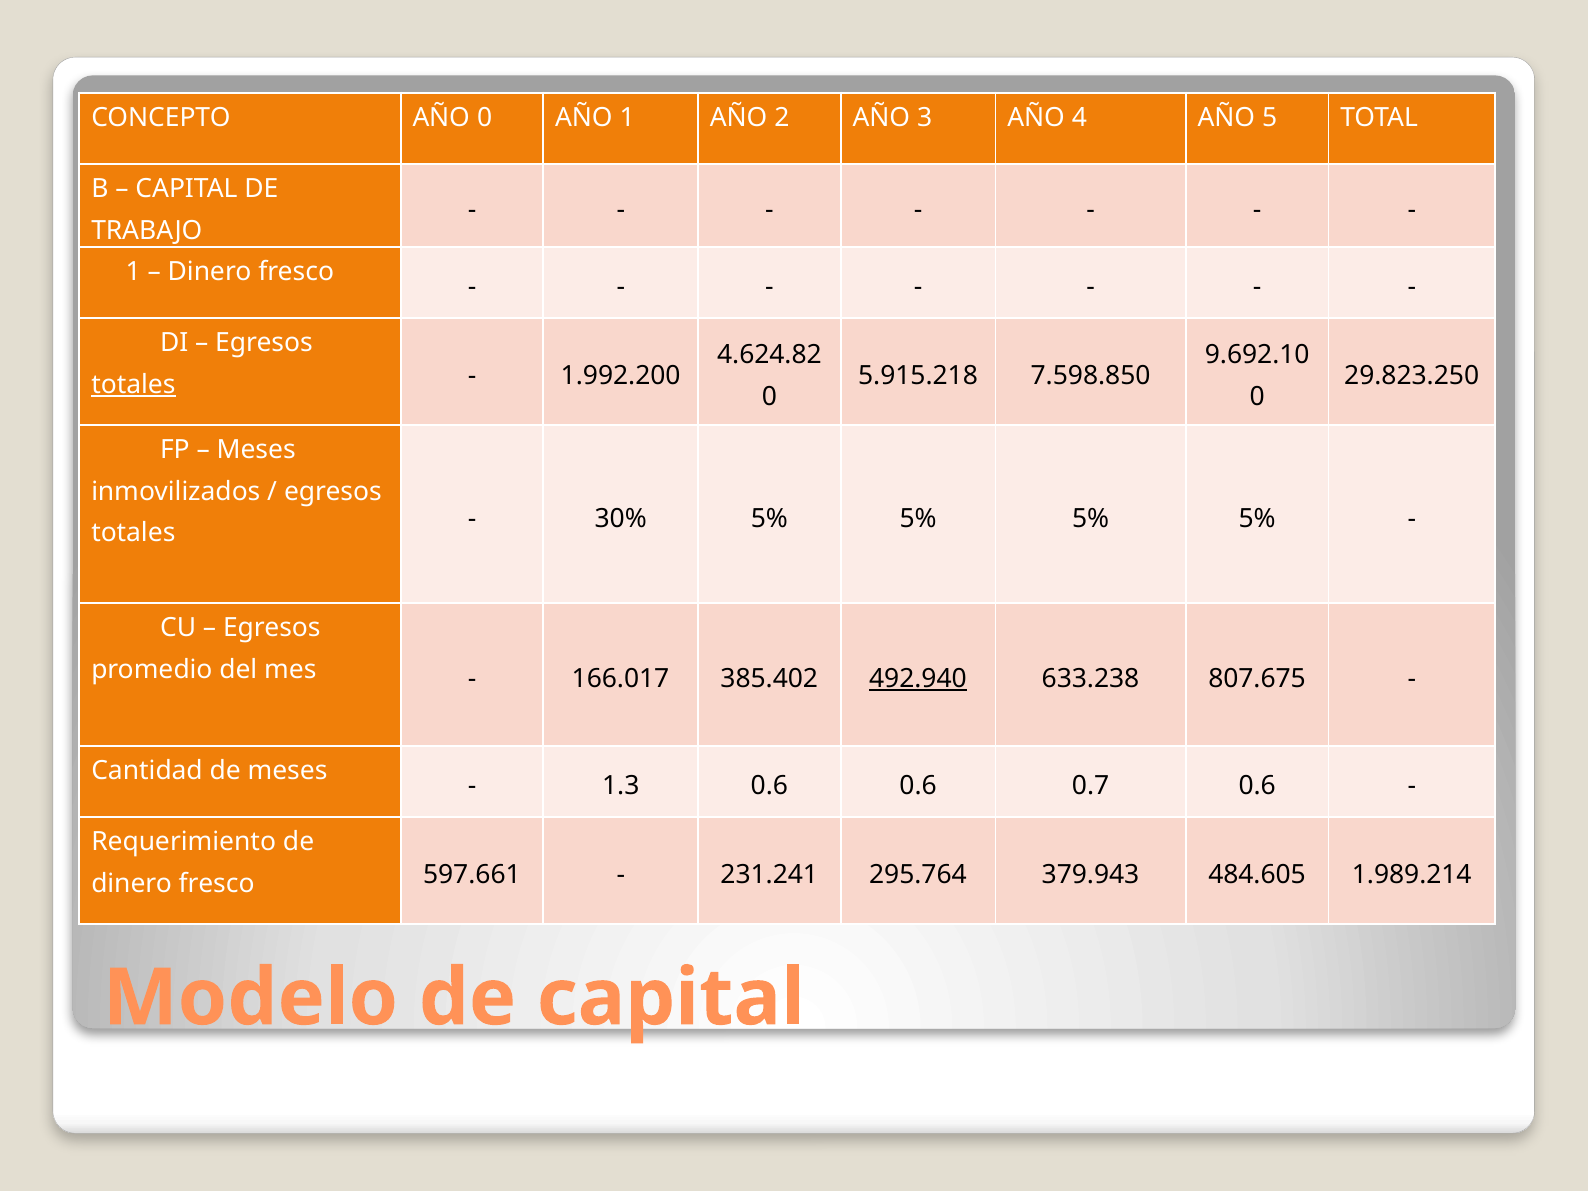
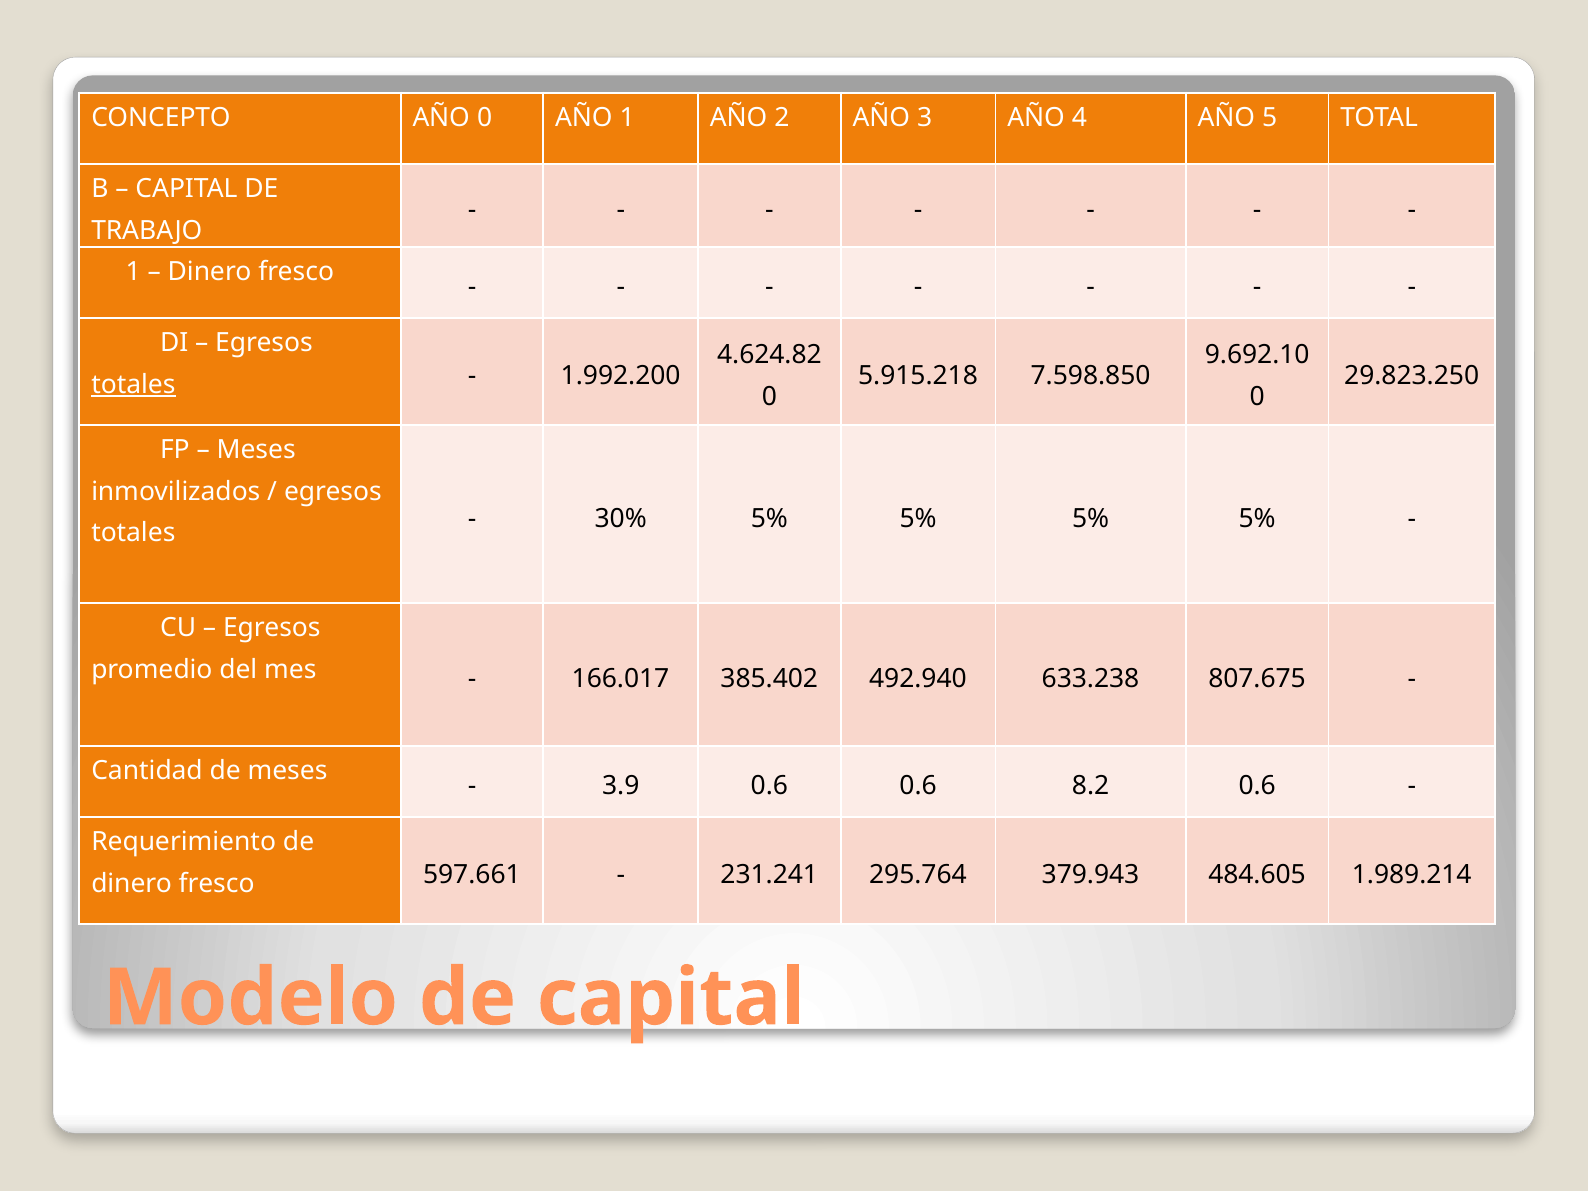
492.940 underline: present -> none
1.3: 1.3 -> 3.9
0.7: 0.7 -> 8.2
